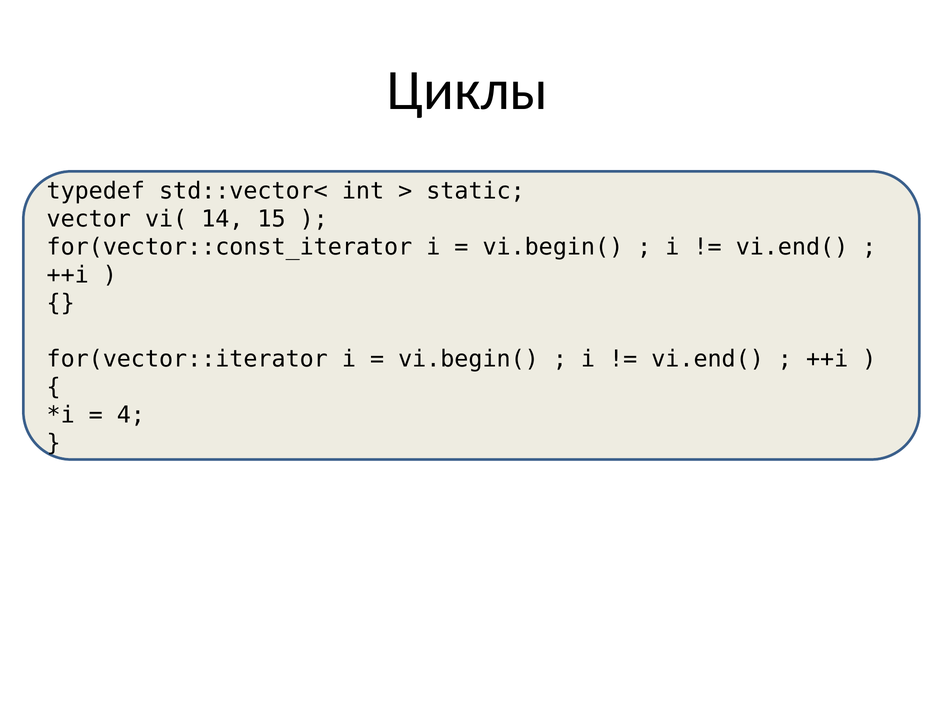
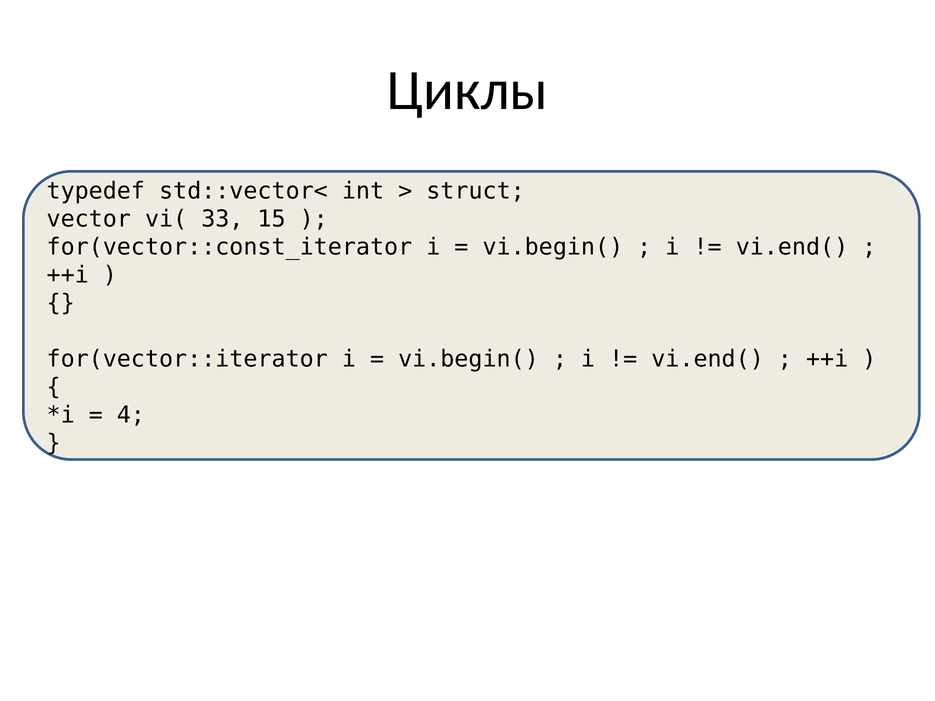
static: static -> struct
14: 14 -> 33
